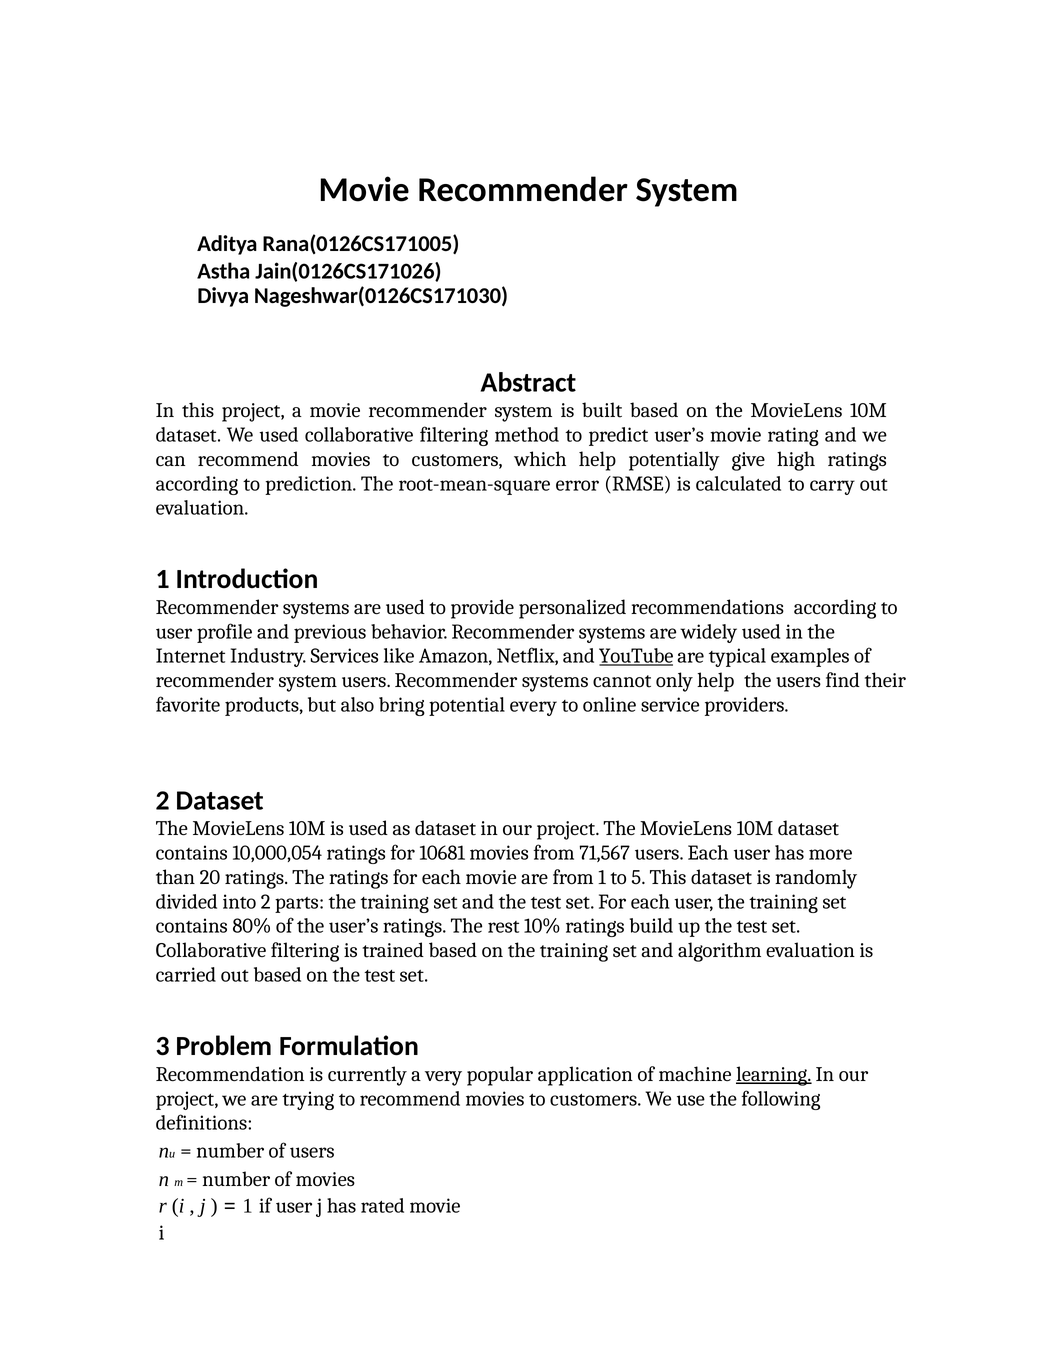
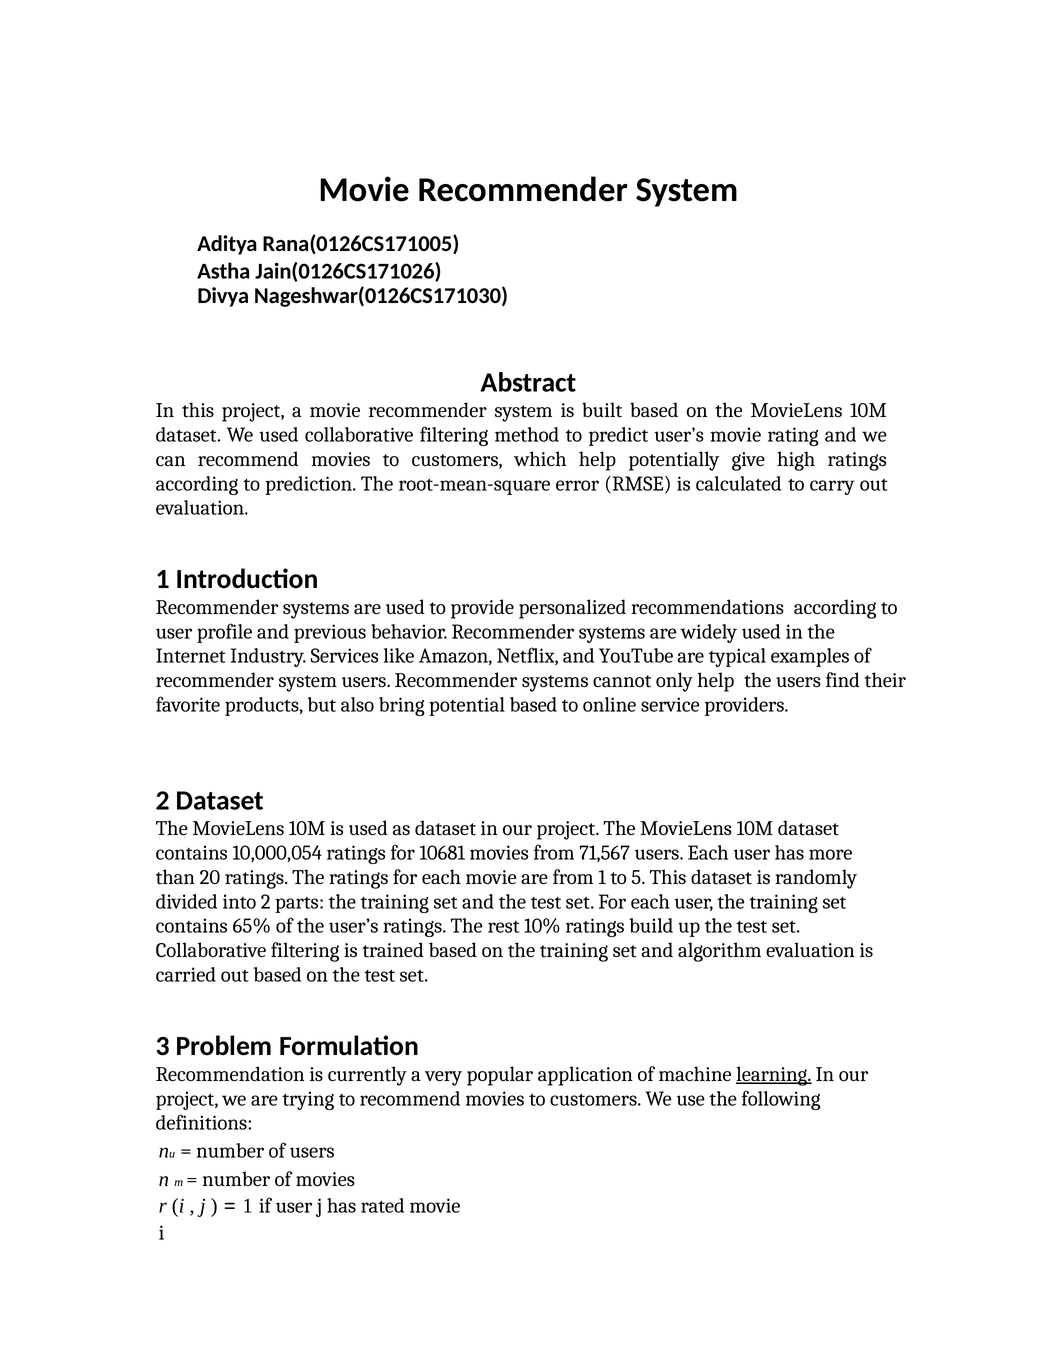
YouTube underline: present -> none
potential every: every -> based
80%: 80% -> 65%
